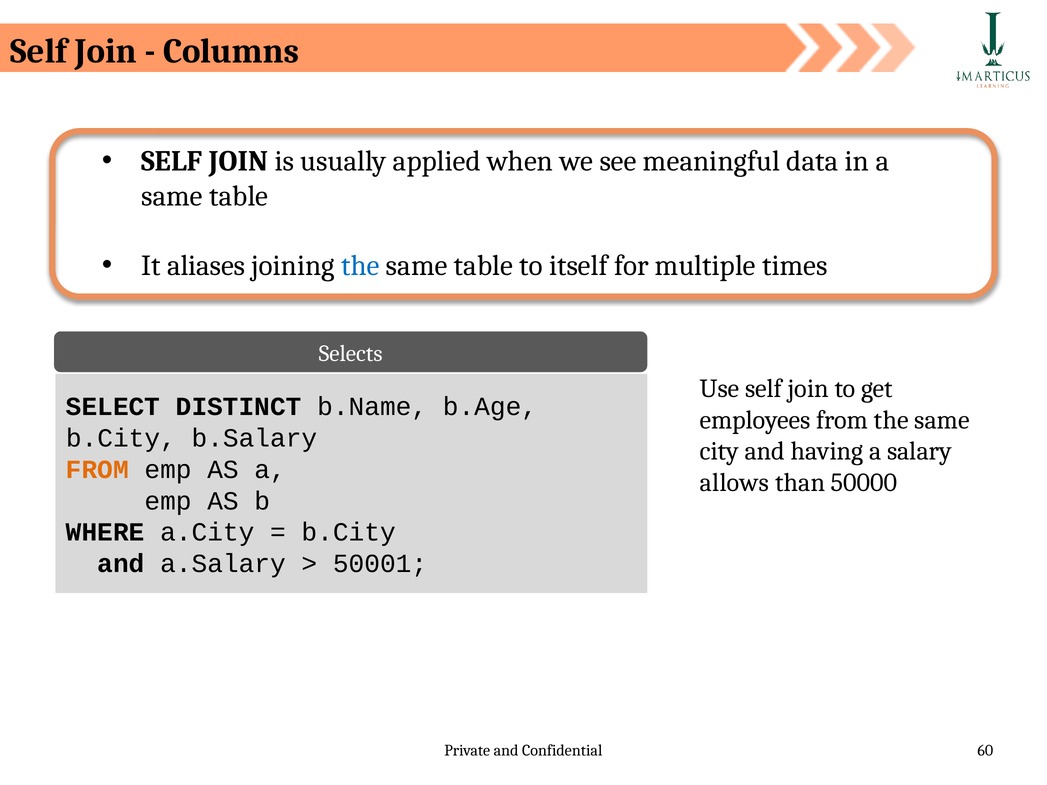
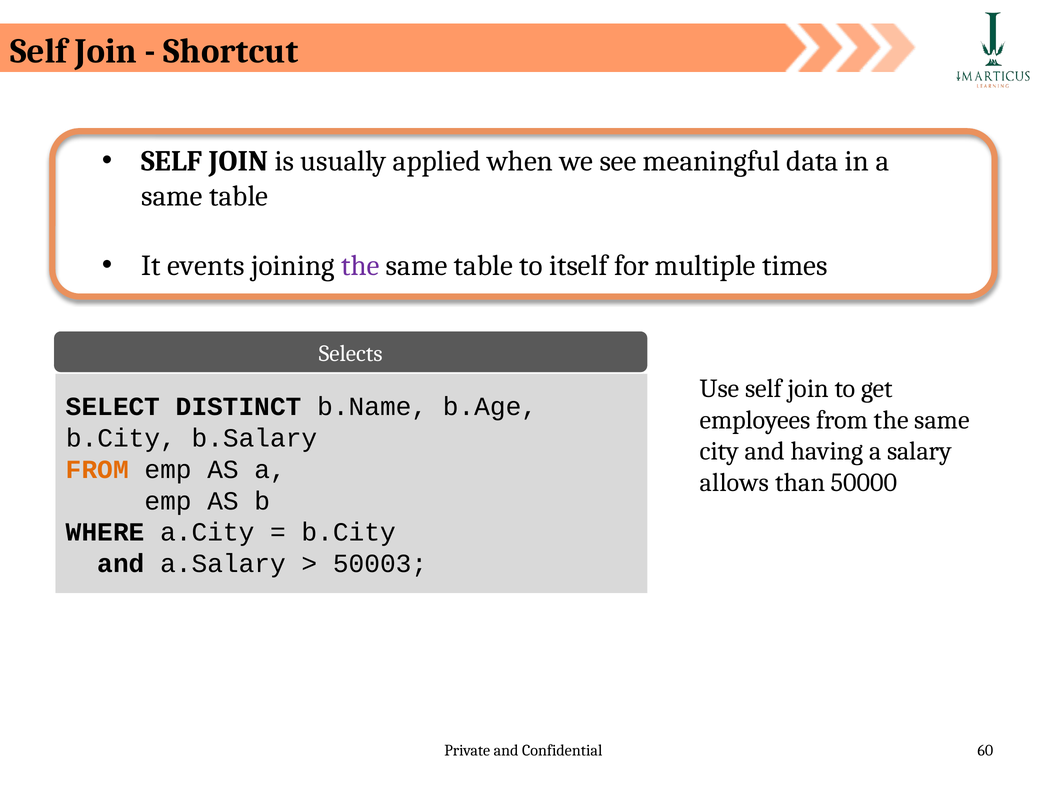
Columns: Columns -> Shortcut
aliases: aliases -> events
the at (360, 266) colour: blue -> purple
50001: 50001 -> 50003
